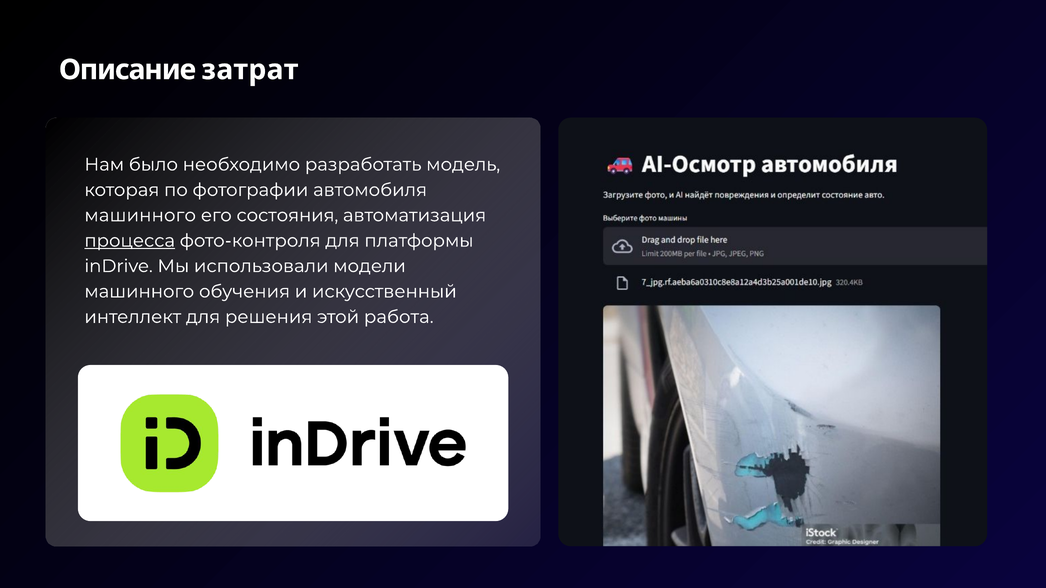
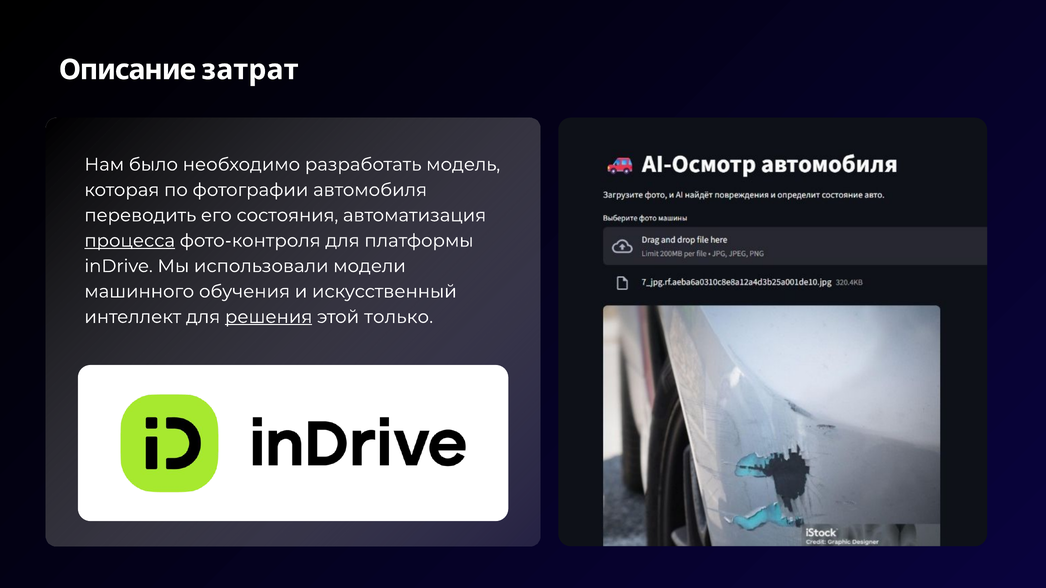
машинного at (140, 215): машинного -> переводить
решения underline: none -> present
работа: работа -> только
